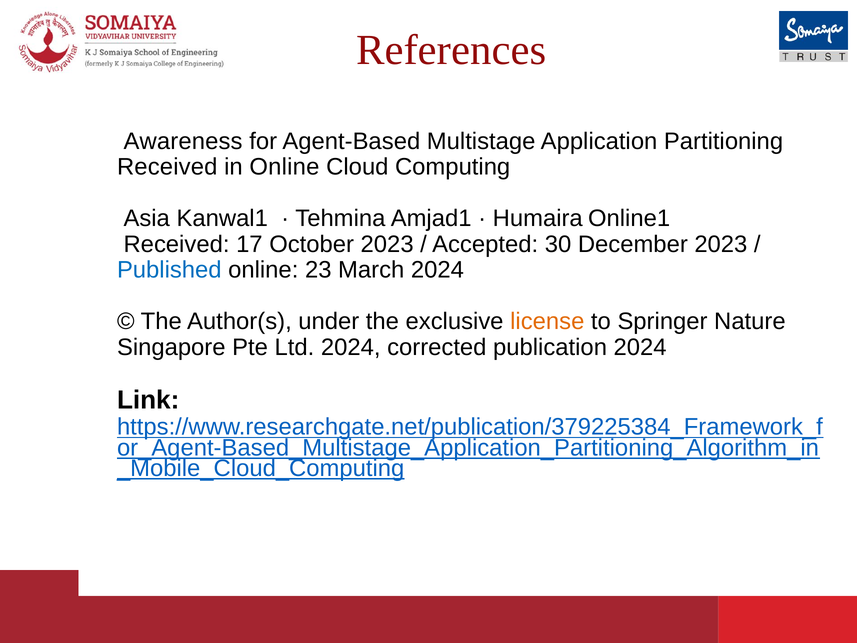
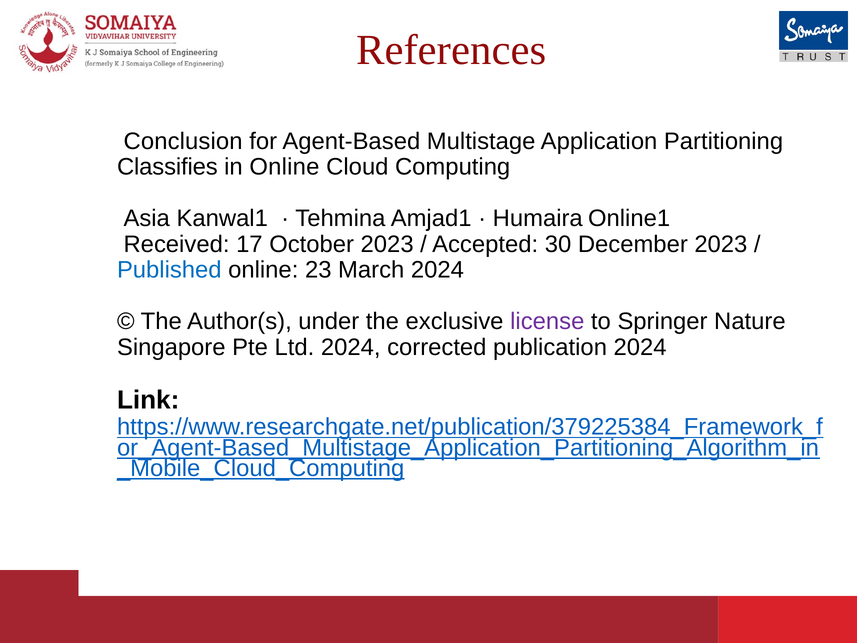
Awareness: Awareness -> Conclusion
Received at (167, 167): Received -> Classifies
license colour: orange -> purple
